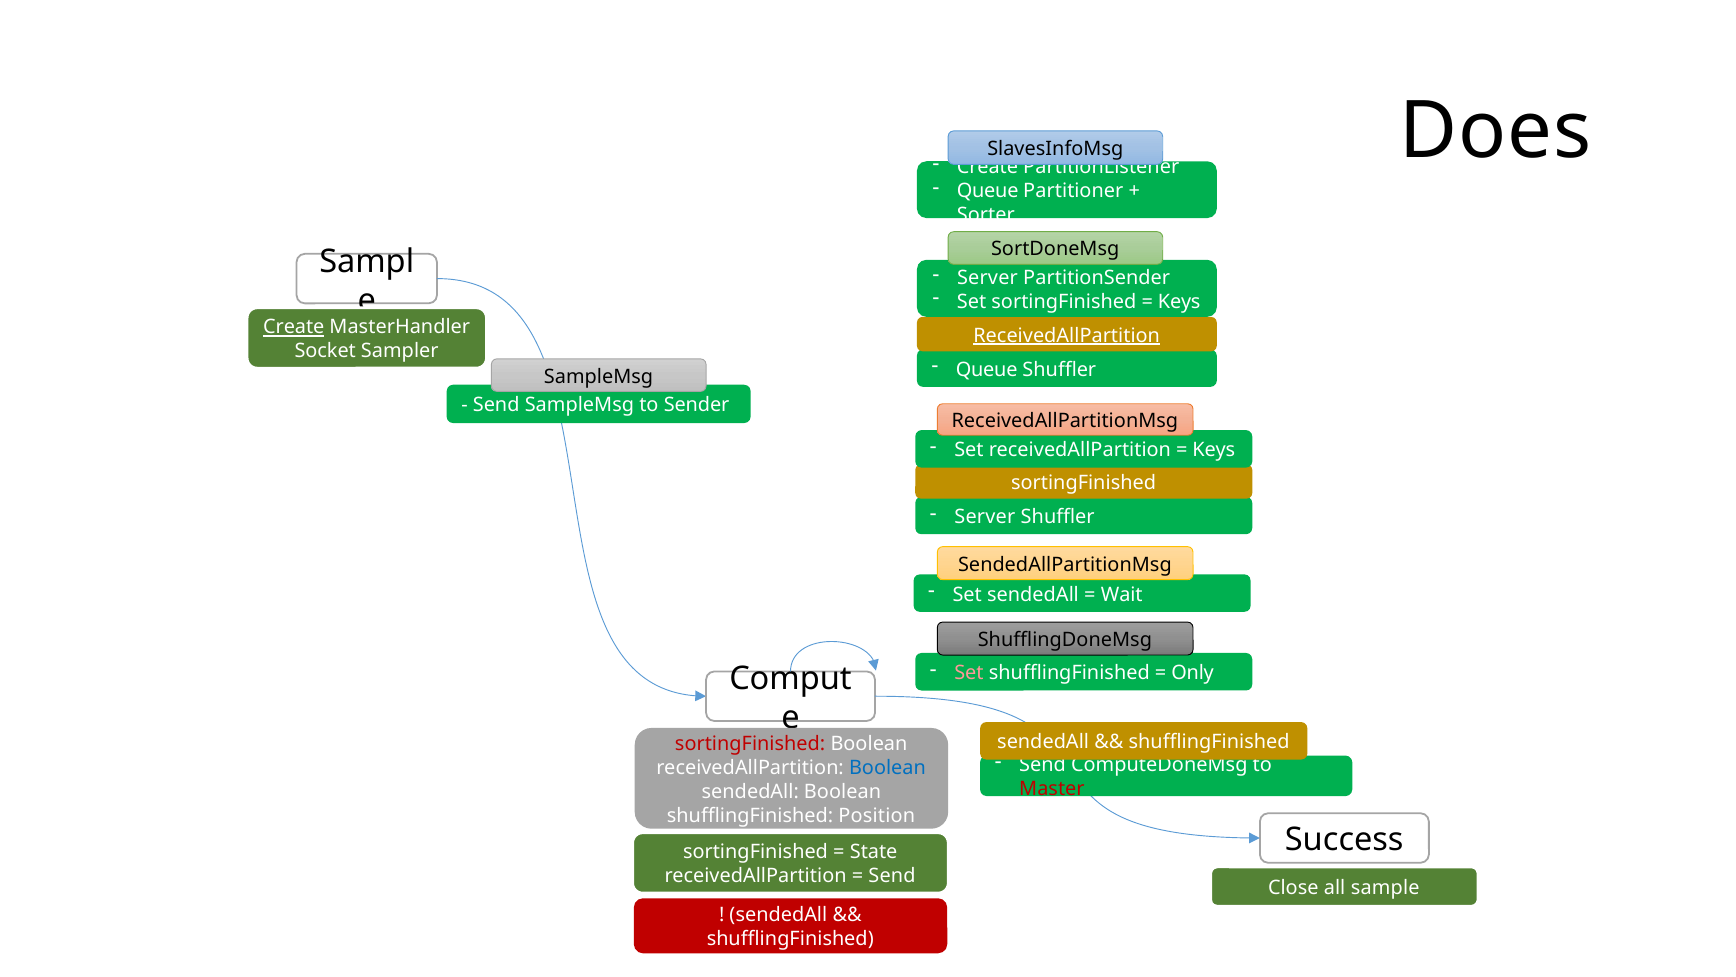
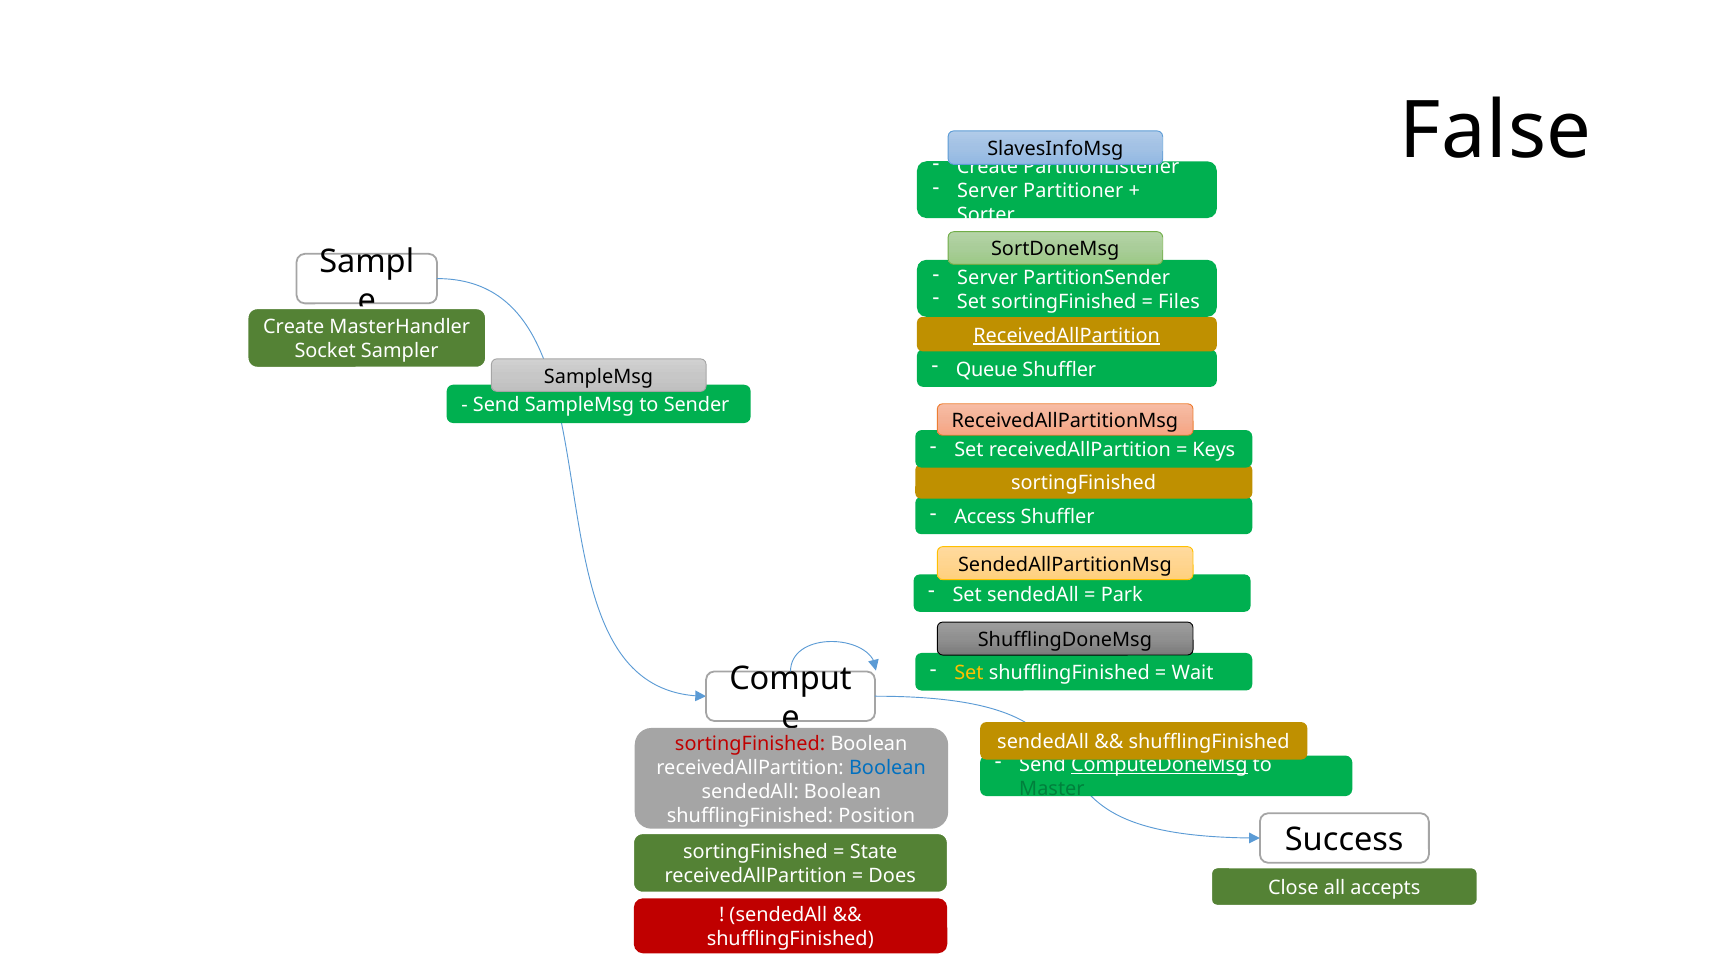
Does: Does -> False
Queue at (988, 191): Queue -> Server
Keys at (1179, 301): Keys -> Files
Create at (294, 327) underline: present -> none
Server at (985, 517): Server -> Access
Wait: Wait -> Park
Set at (969, 673) colour: pink -> yellow
Only: Only -> Wait
ComputeDoneMsg underline: none -> present
Master colour: red -> green
Send at (892, 876): Send -> Does
sample: sample -> accepts
